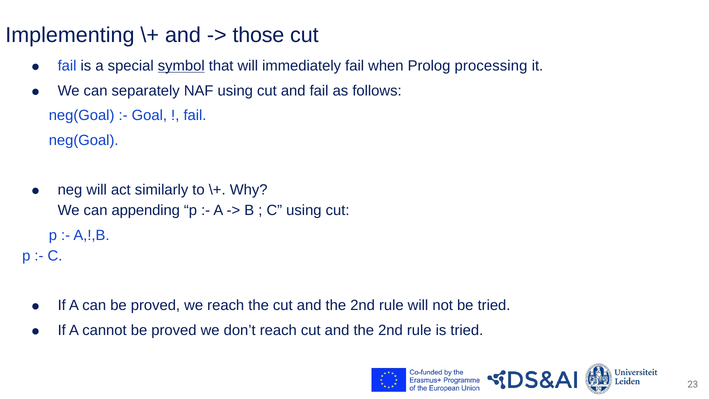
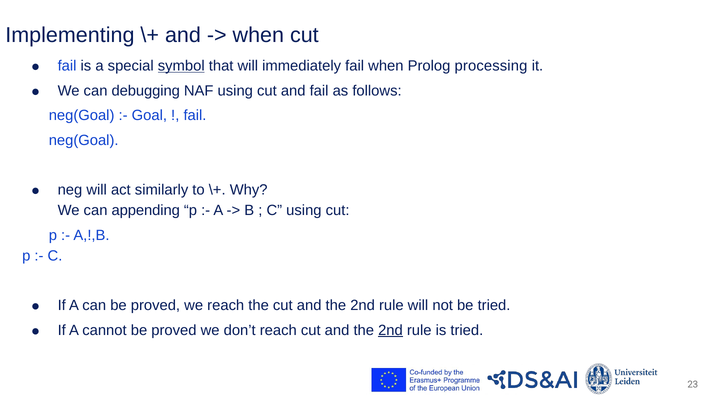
those at (258, 35): those -> when
separately: separately -> debugging
2nd at (390, 330) underline: none -> present
